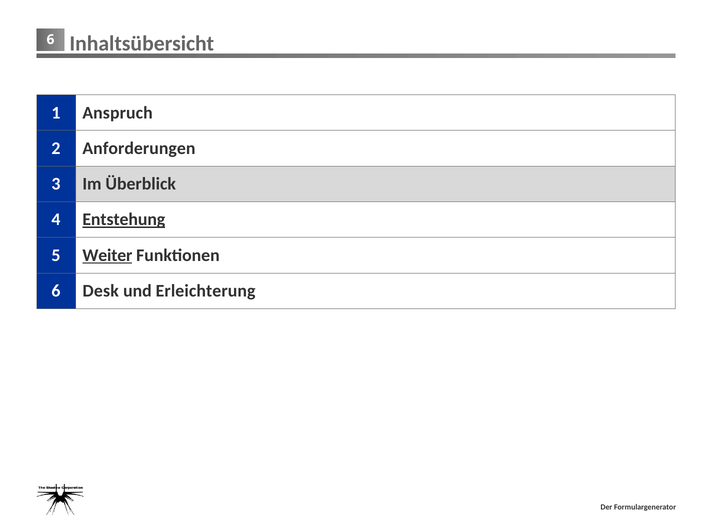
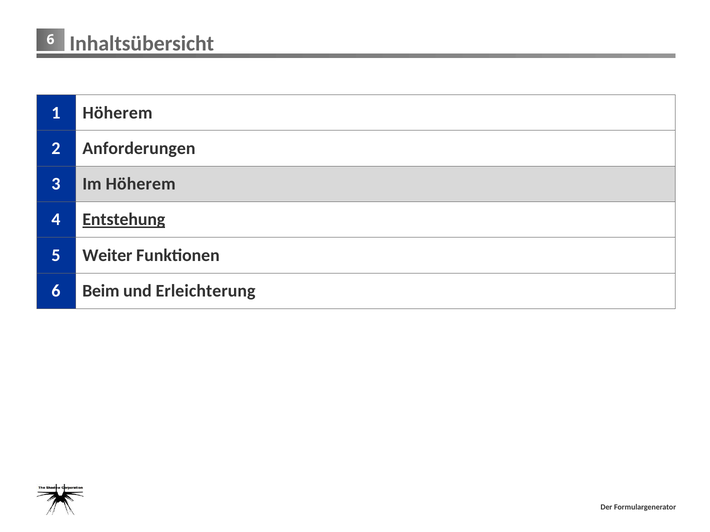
1 Anspruch: Anspruch -> Höherem
Im Überblick: Überblick -> Höherem
Weiter underline: present -> none
Desk: Desk -> Beim
